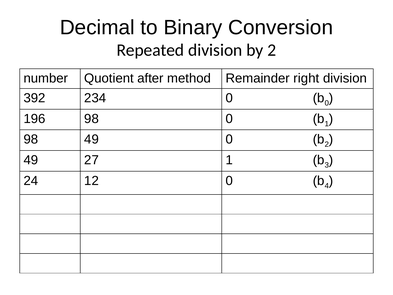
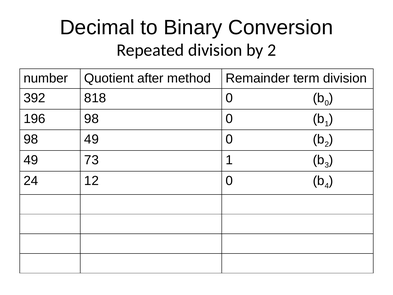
right: right -> term
234: 234 -> 818
27: 27 -> 73
